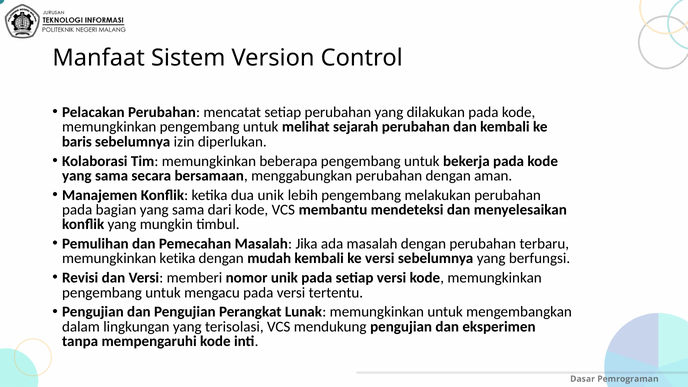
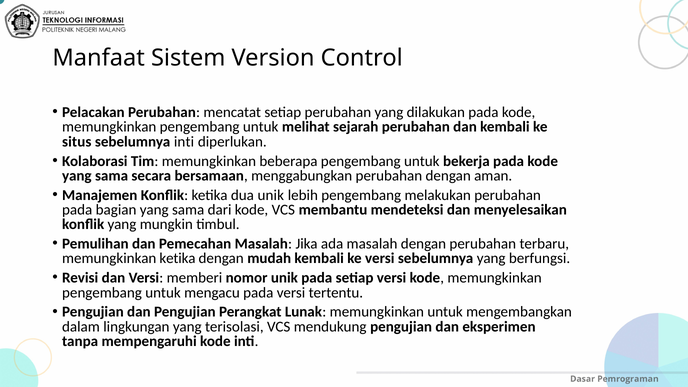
baris: baris -> situs
sebelumnya izin: izin -> inti
